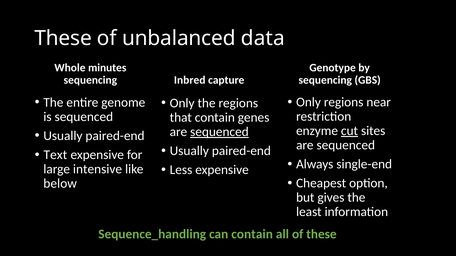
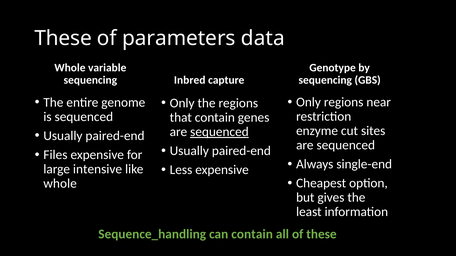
unbalanced: unbalanced -> parameters
minutes: minutes -> variable
cut underline: present -> none
Text: Text -> Files
below at (60, 184): below -> whole
